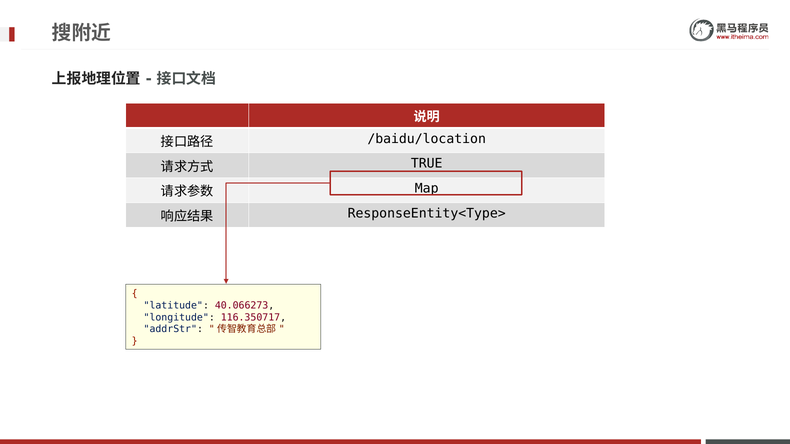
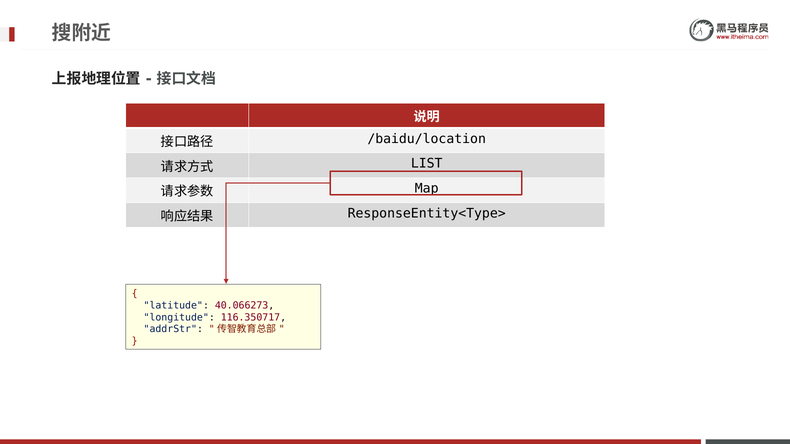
TRUE: TRUE -> LIST
